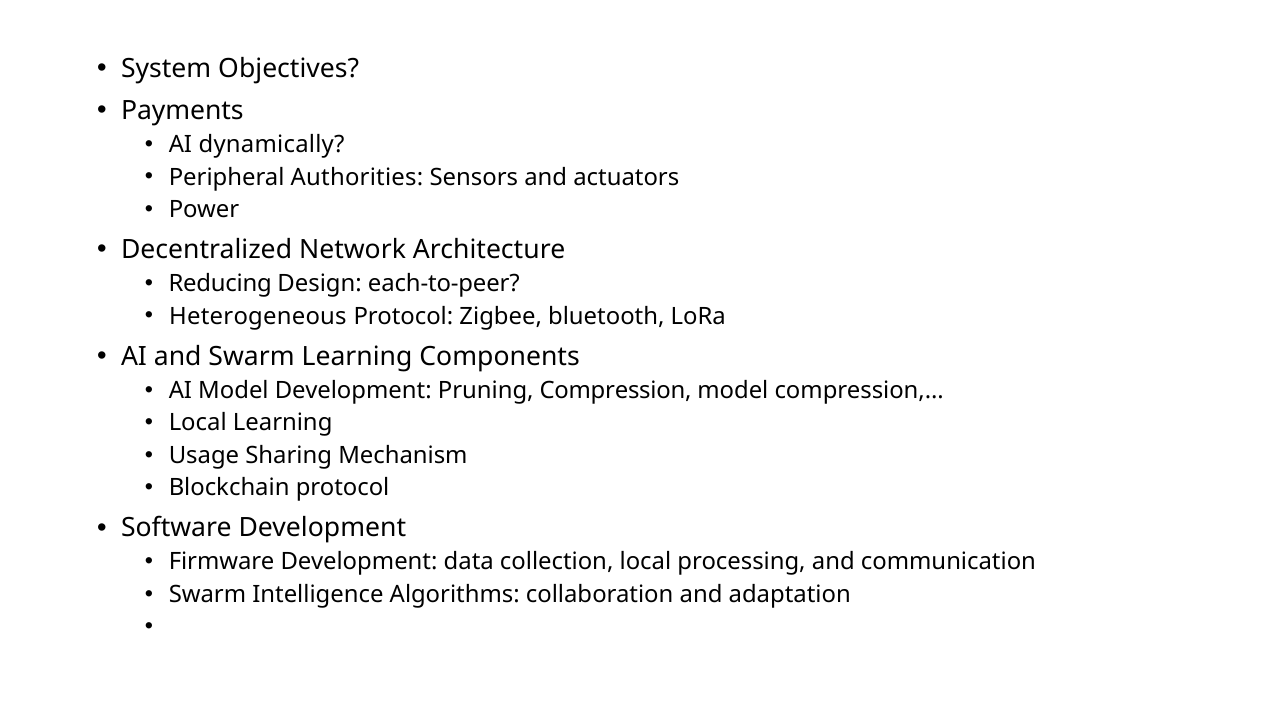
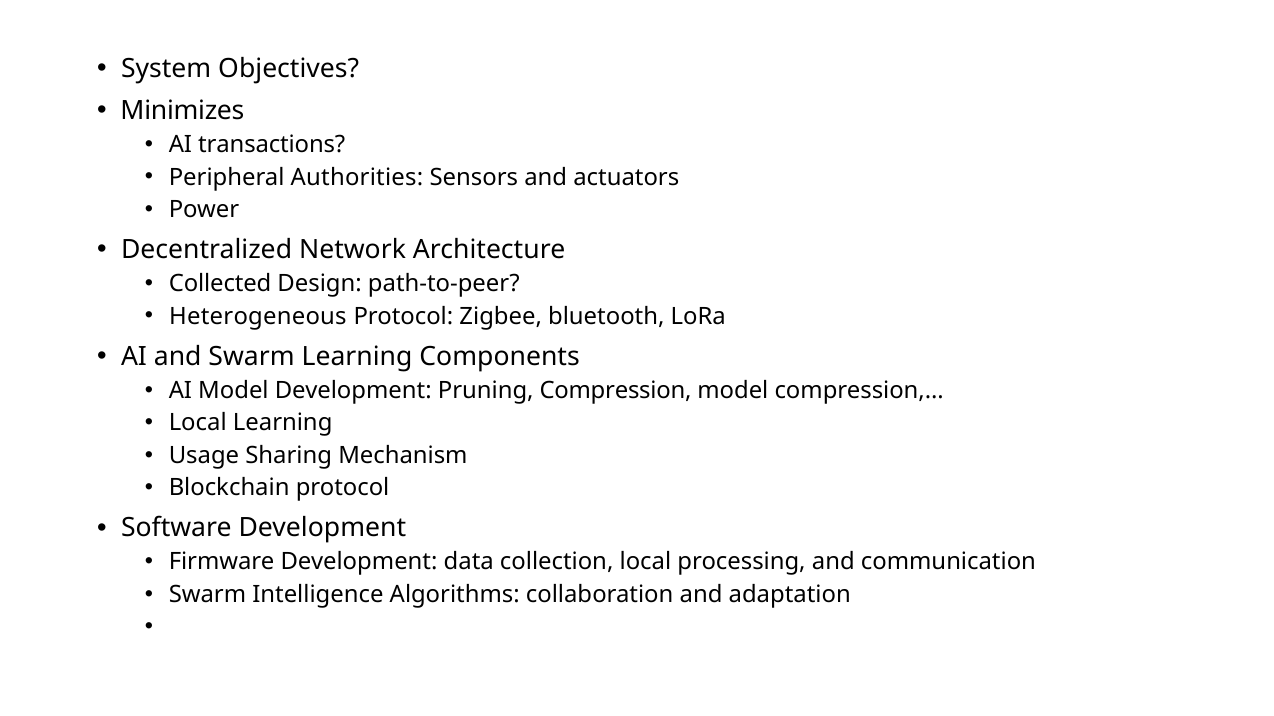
Payments: Payments -> Minimizes
dynamically: dynamically -> transactions
Reducing: Reducing -> Collected
each-to-peer: each-to-peer -> path-to-peer
